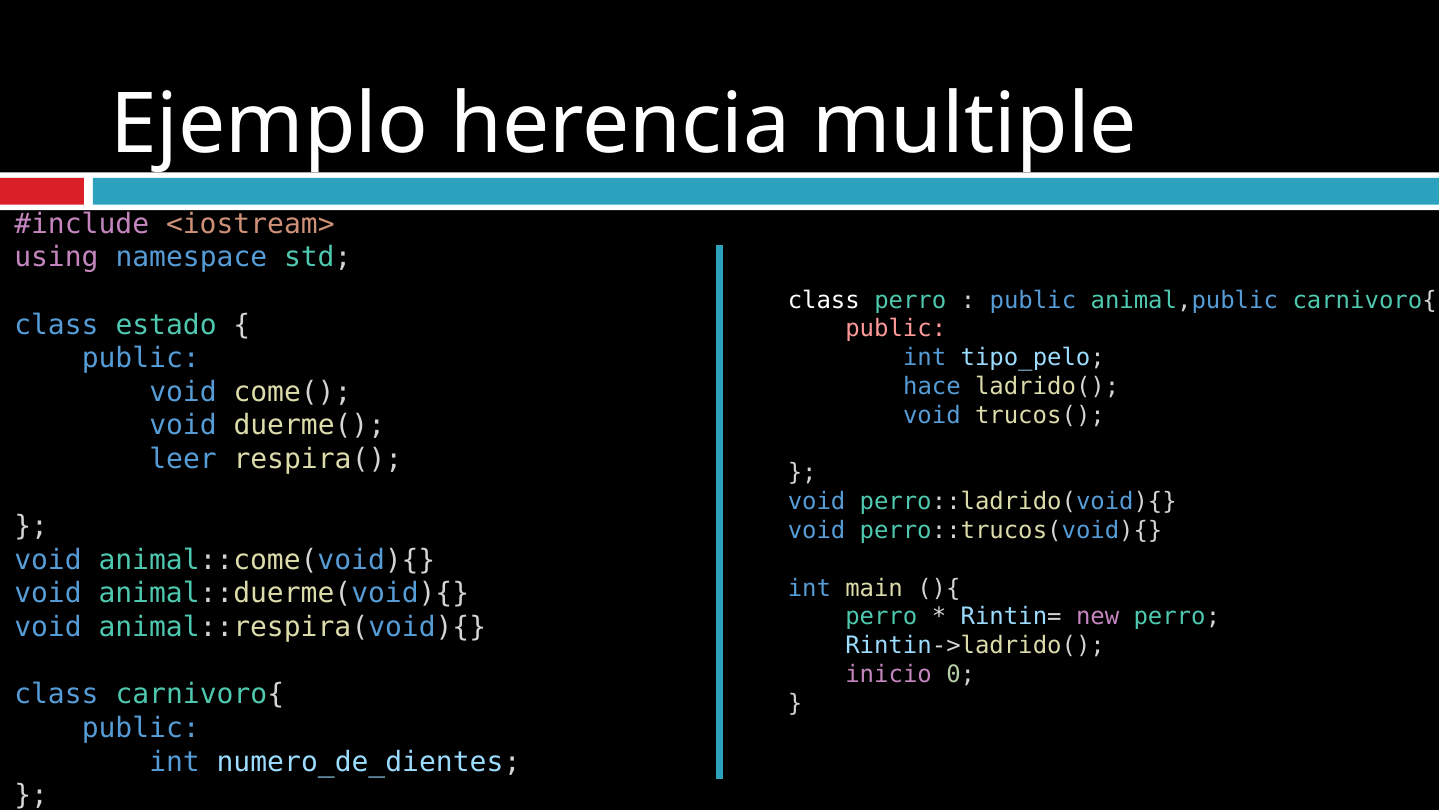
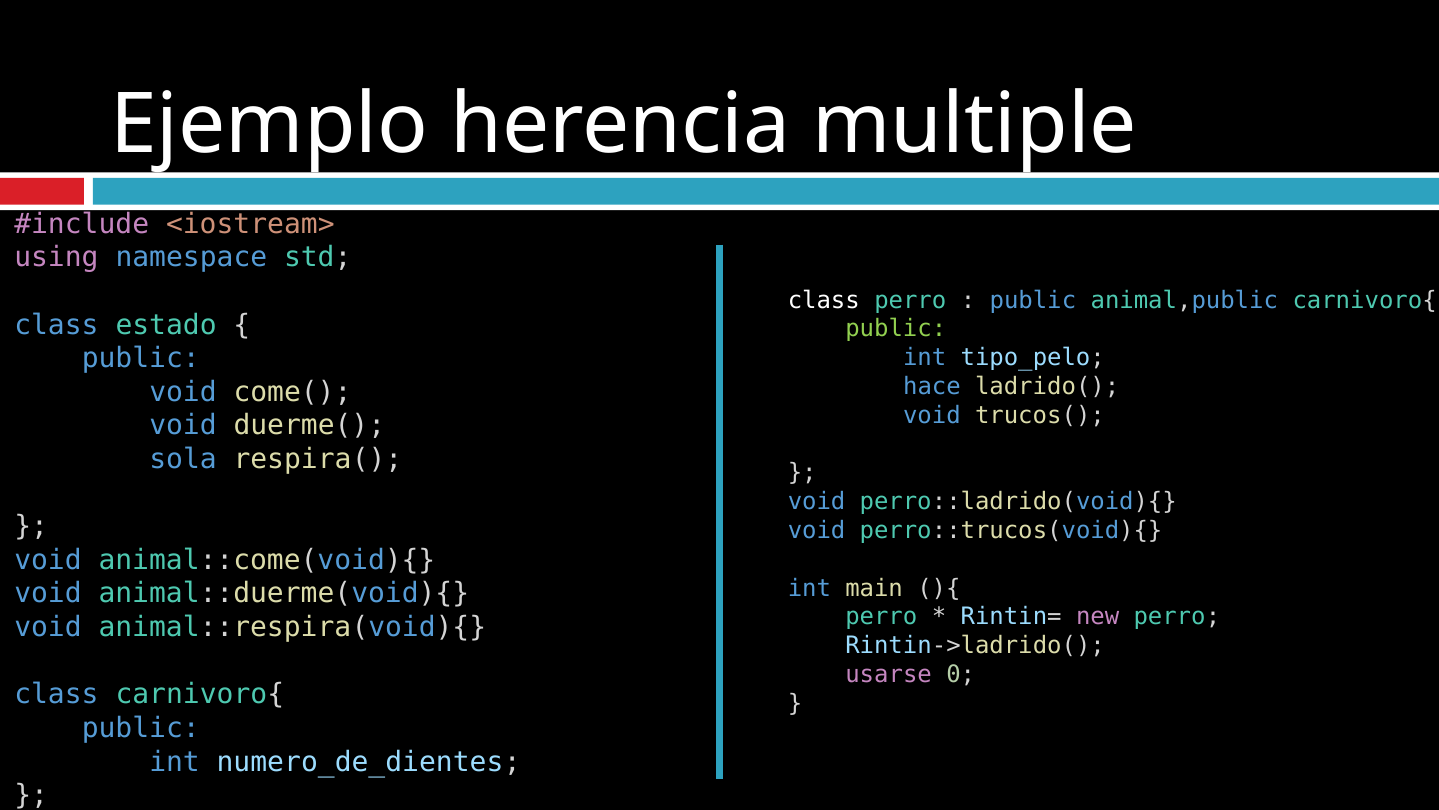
public at (896, 329) colour: pink -> light green
leer: leer -> sola
inicio: inicio -> usarse
